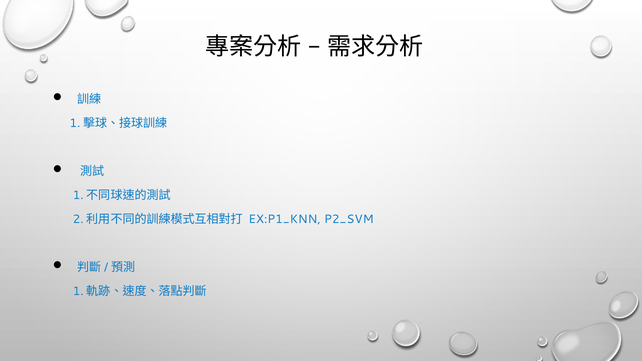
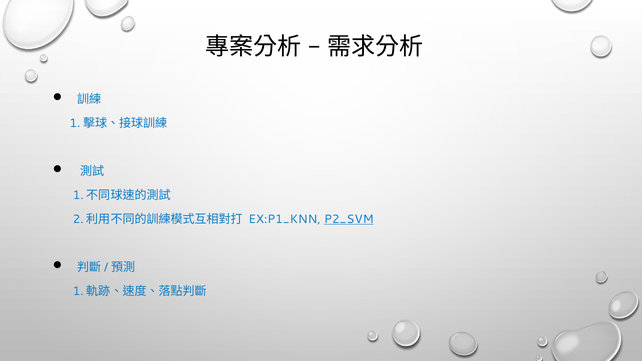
P2_SVM underline: none -> present
